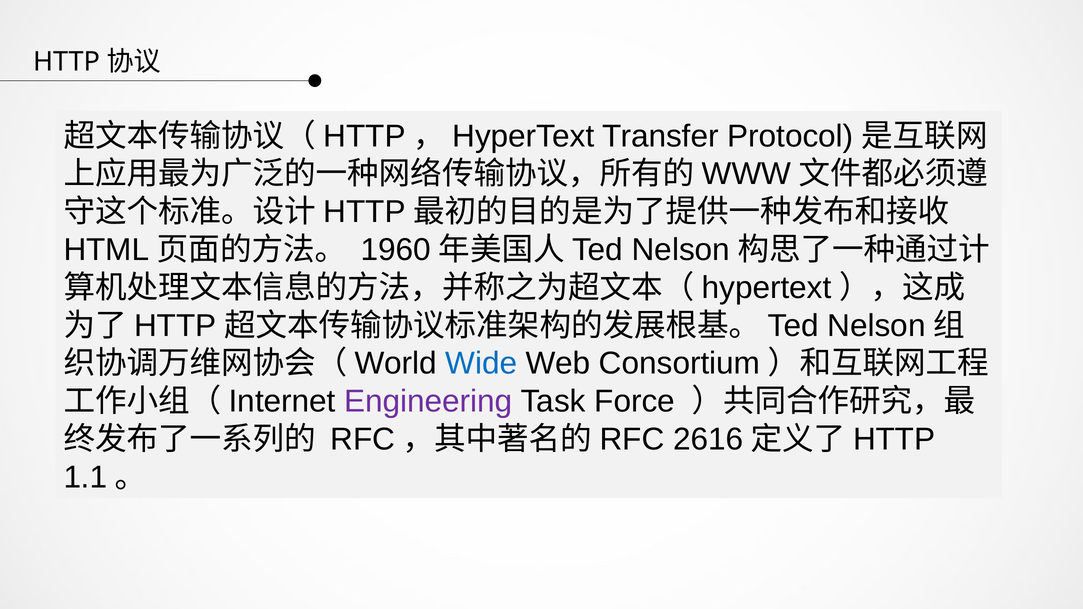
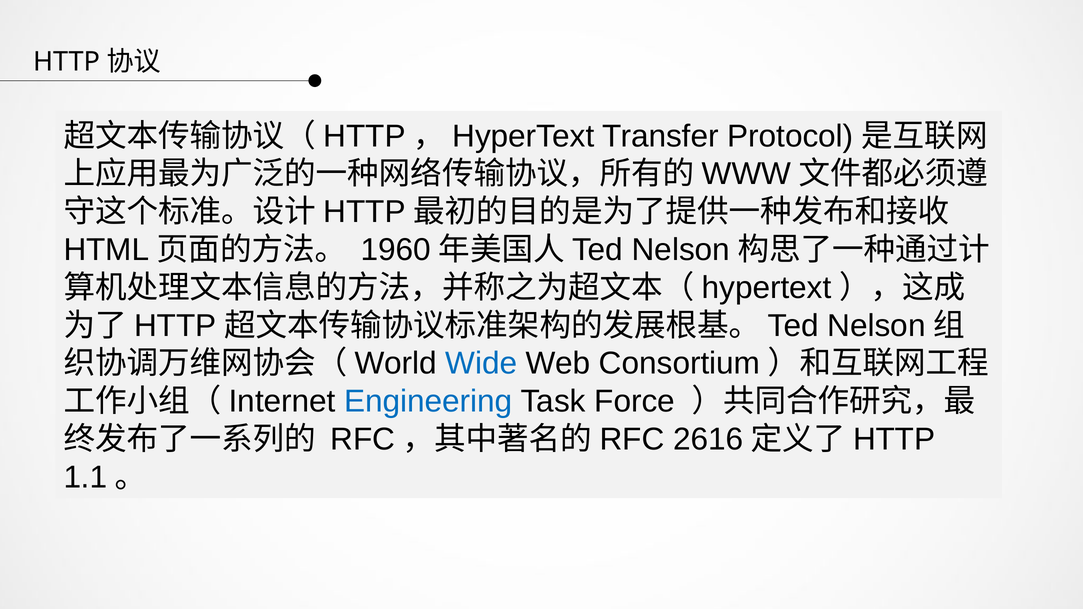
Engineering colour: purple -> blue
